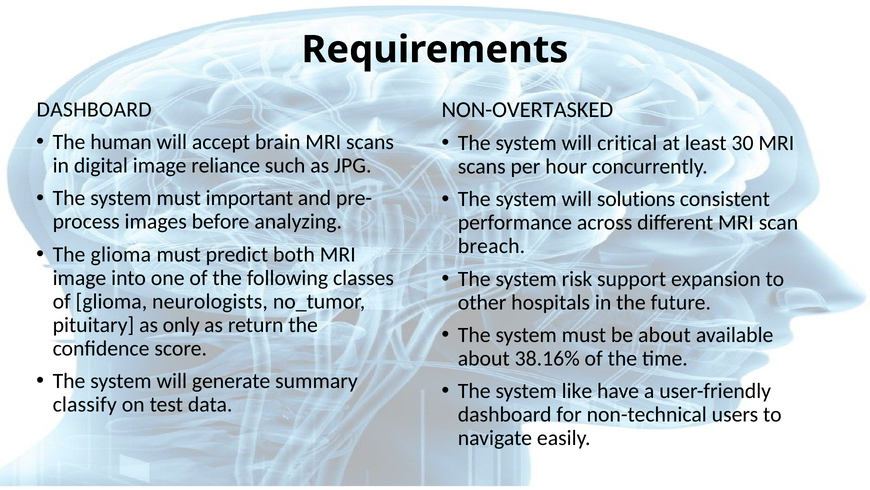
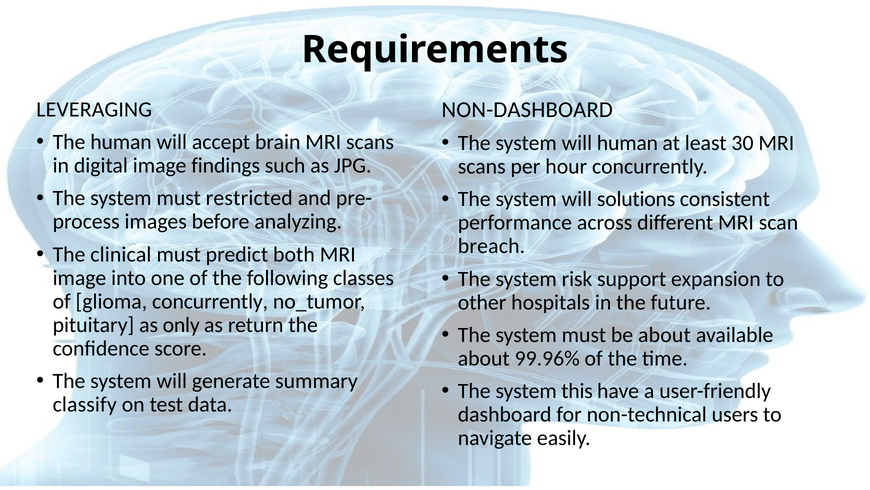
DASHBOARD at (94, 109): DASHBOARD -> LEVERAGING
NON-OVERTASKED: NON-OVERTASKED -> NON-DASHBOARD
will critical: critical -> human
reliance: reliance -> findings
important: important -> restricted
The glioma: glioma -> clinical
glioma neurologists: neurologists -> concurrently
38.16%: 38.16% -> 99.96%
like: like -> this
